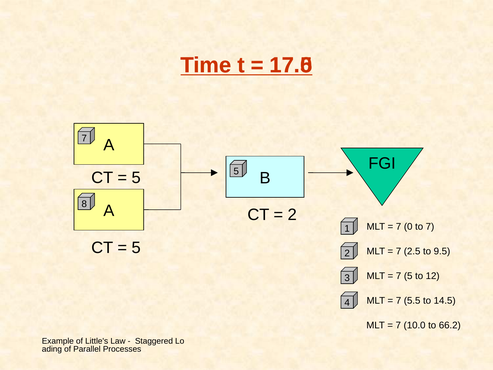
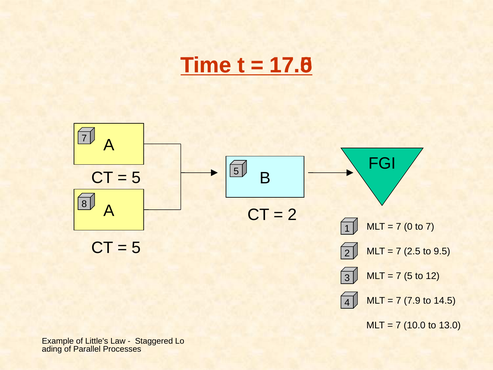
5.5: 5.5 -> 7.9
66.2: 66.2 -> 13.0
